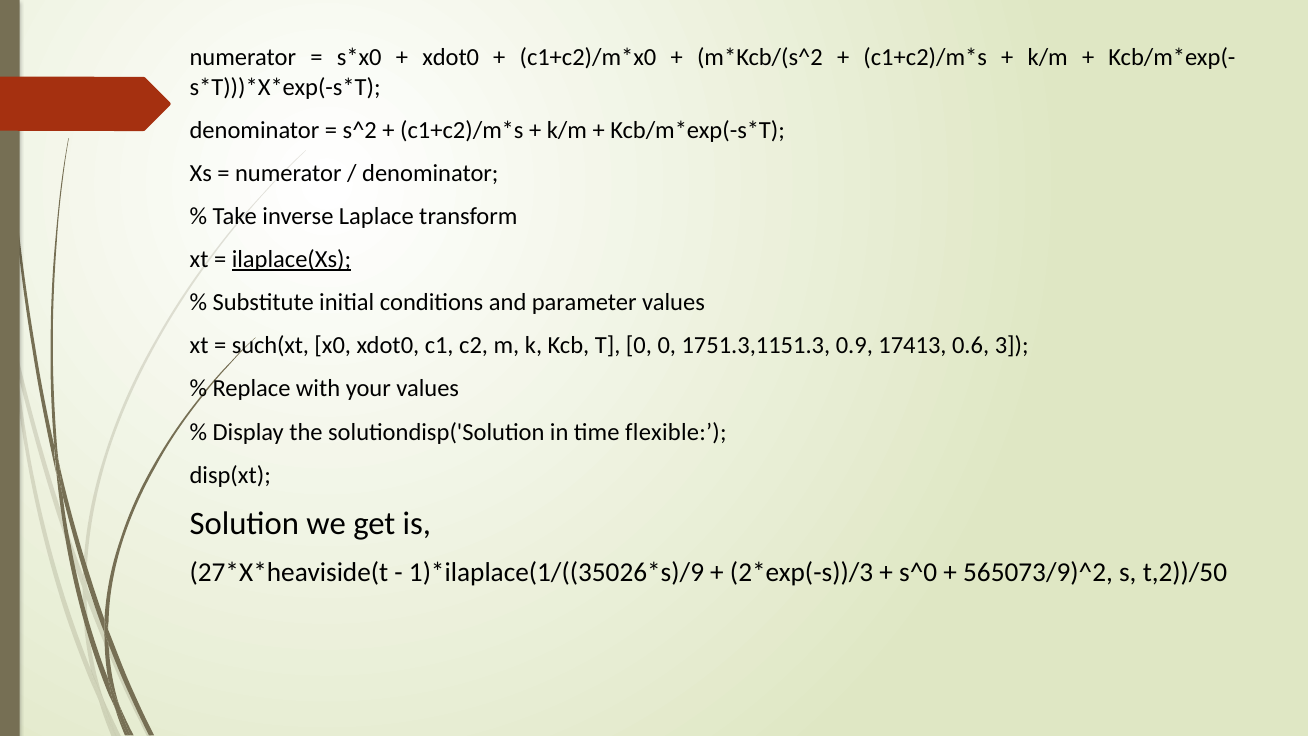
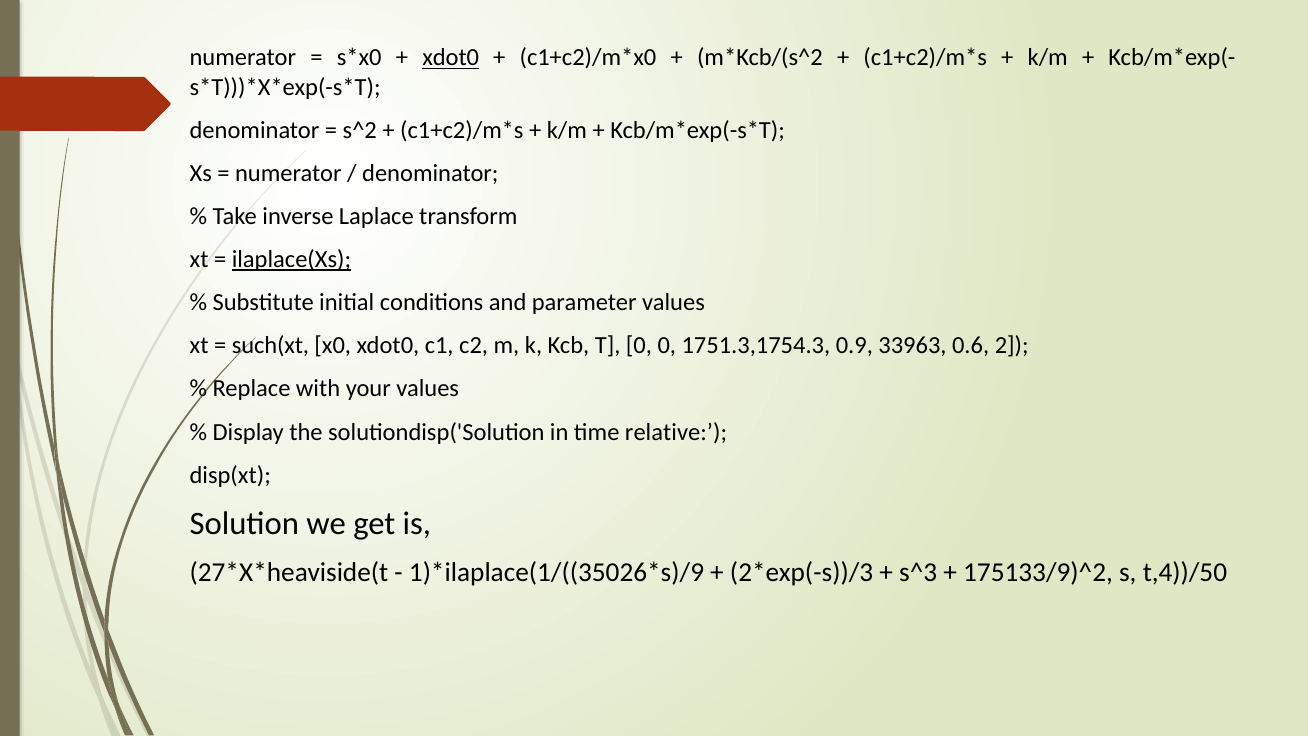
xdot0 at (451, 58) underline: none -> present
1751.3,1151.3: 1751.3,1151.3 -> 1751.3,1754.3
17413: 17413 -> 33963
3: 3 -> 2
flexible: flexible -> relative
s^0: s^0 -> s^3
565073/9)^2: 565073/9)^2 -> 175133/9)^2
t,2))/50: t,2))/50 -> t,4))/50
